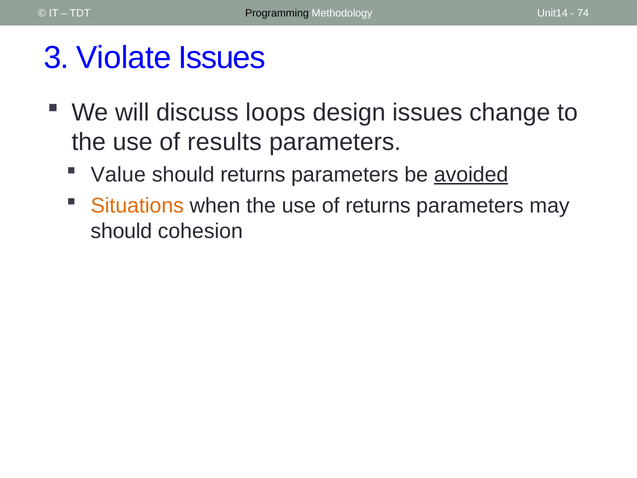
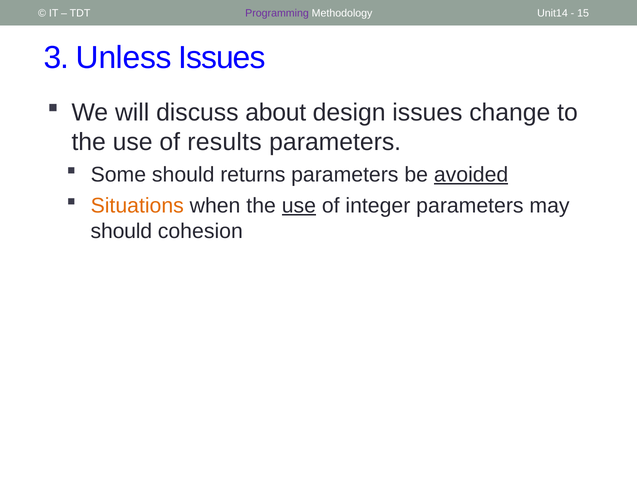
Programming colour: black -> purple
74: 74 -> 15
Violate: Violate -> Unless
loops: loops -> about
Value: Value -> Some
use at (299, 205) underline: none -> present
of returns: returns -> integer
